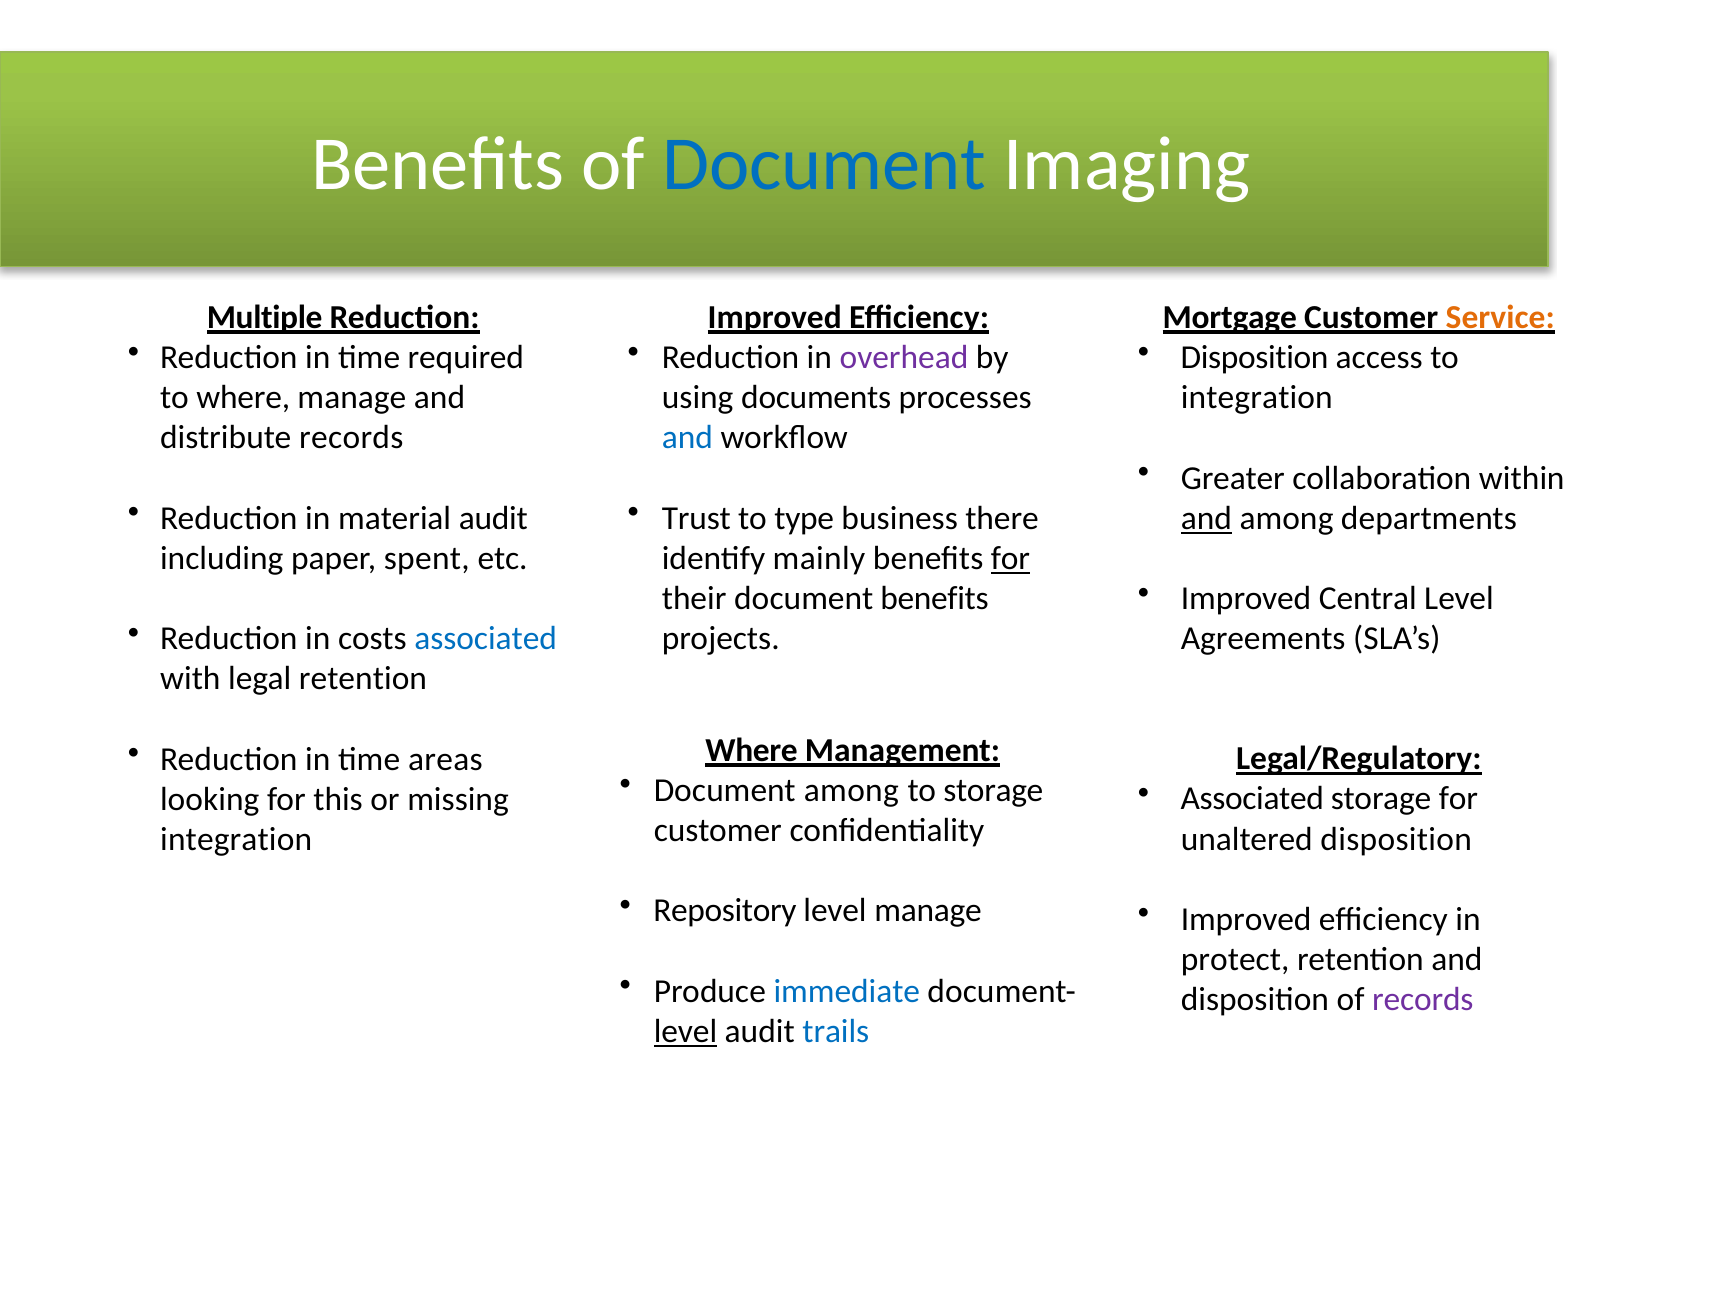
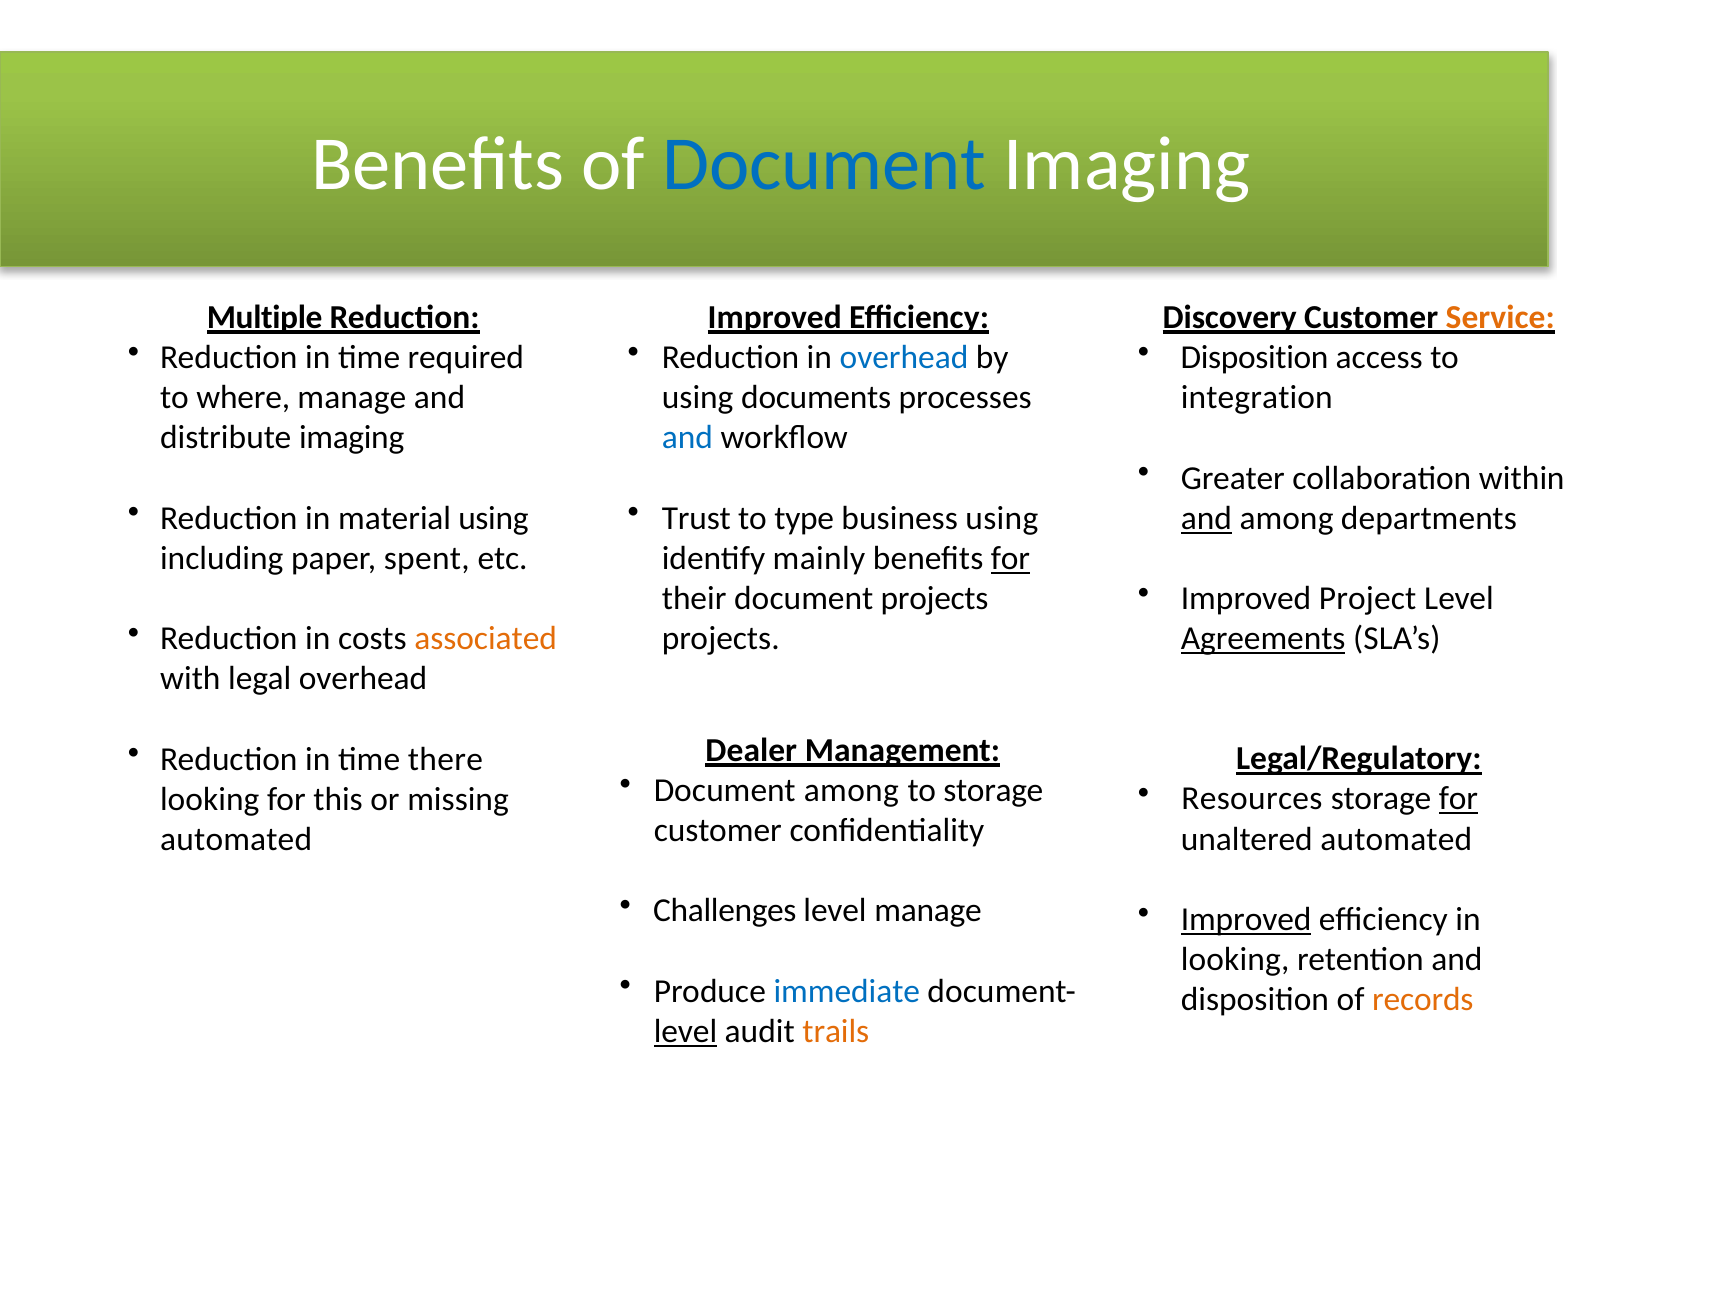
Mortgage: Mortgage -> Discovery
overhead at (904, 358) colour: purple -> blue
distribute records: records -> imaging
material audit: audit -> using
business there: there -> using
Central: Central -> Project
document benefits: benefits -> projects
associated at (486, 639) colour: blue -> orange
Agreements underline: none -> present
legal retention: retention -> overhead
Where at (751, 750): Where -> Dealer
areas: areas -> there
Associated at (1252, 799): Associated -> Resources
for at (1458, 799) underline: none -> present
unaltered disposition: disposition -> automated
integration at (236, 839): integration -> automated
Repository: Repository -> Challenges
Improved at (1246, 919) underline: none -> present
protect at (1235, 959): protect -> looking
records at (1423, 1000) colour: purple -> orange
trails colour: blue -> orange
